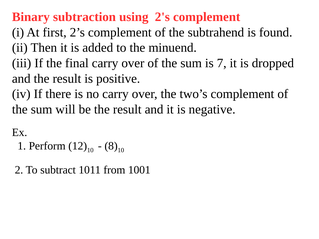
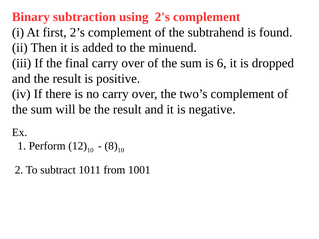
7: 7 -> 6
